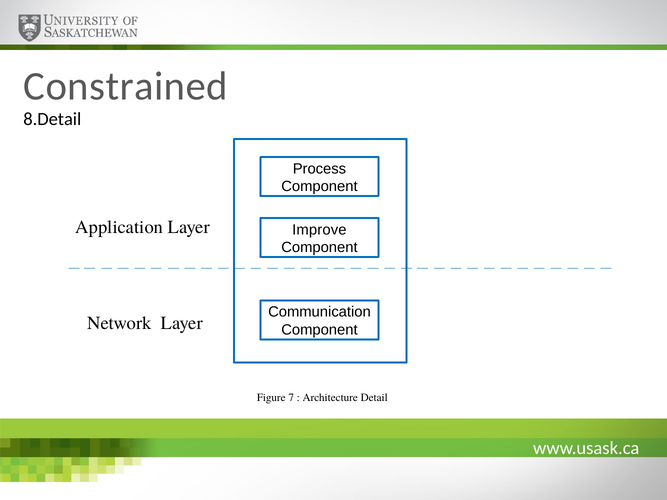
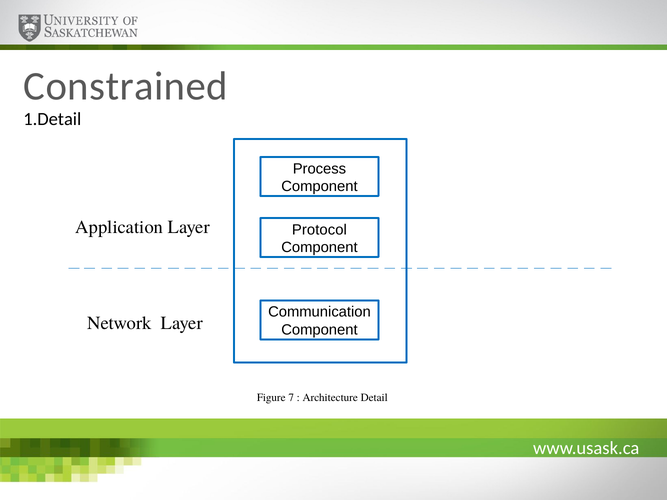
8.Detail: 8.Detail -> 1.Detail
Improve: Improve -> Protocol
